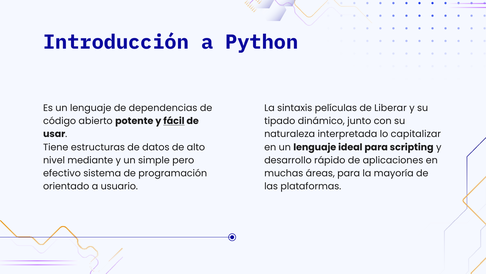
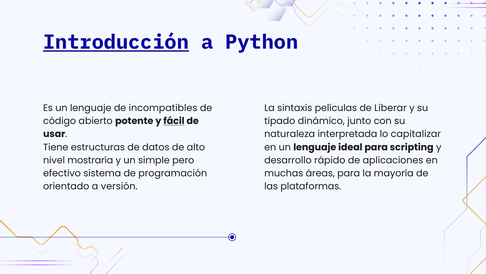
Introducción underline: none -> present
dependencias: dependencias -> incompatibles
mediante: mediante -> mostraría
usuario: usuario -> versión
